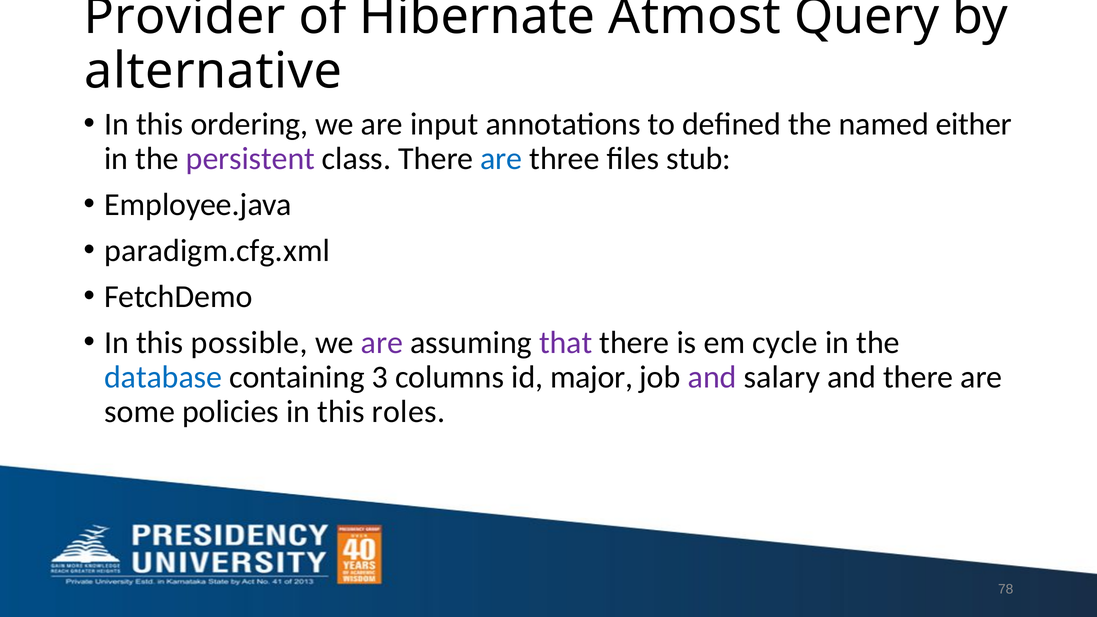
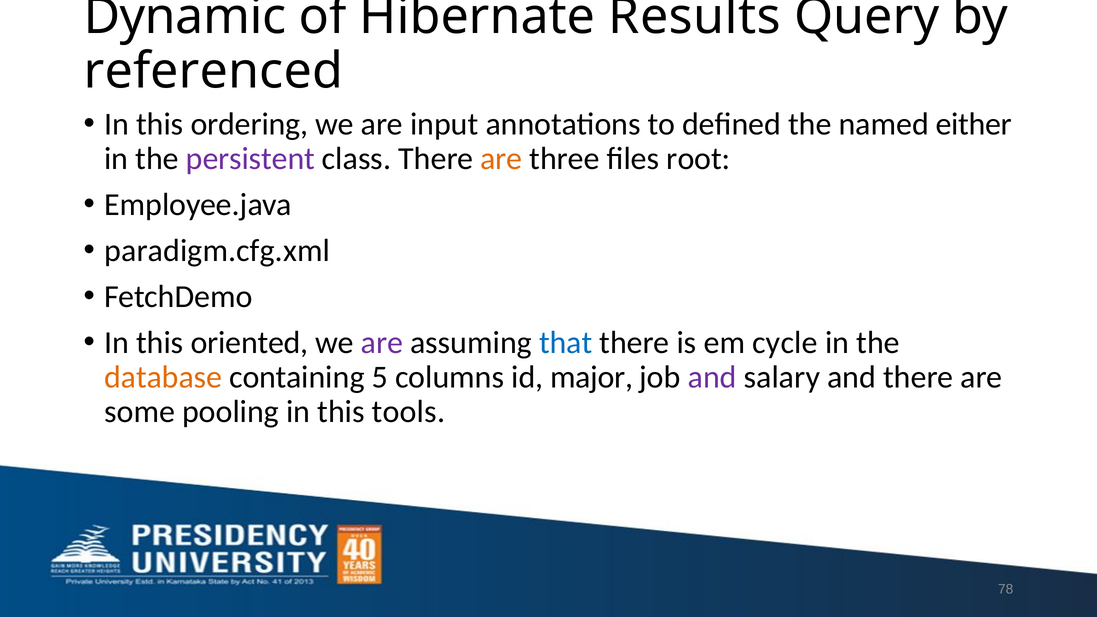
Provider: Provider -> Dynamic
Atmost: Atmost -> Results
alternative: alternative -> referenced
are at (501, 159) colour: blue -> orange
stub: stub -> root
possible: possible -> oriented
that colour: purple -> blue
database colour: blue -> orange
3: 3 -> 5
policies: policies -> pooling
roles: roles -> tools
